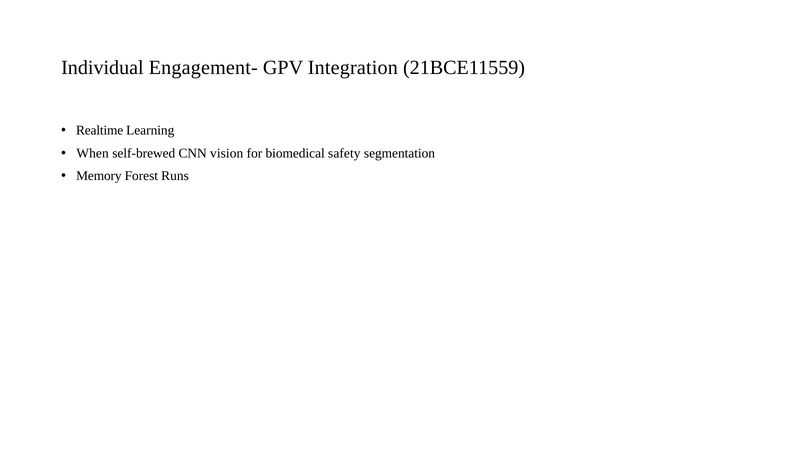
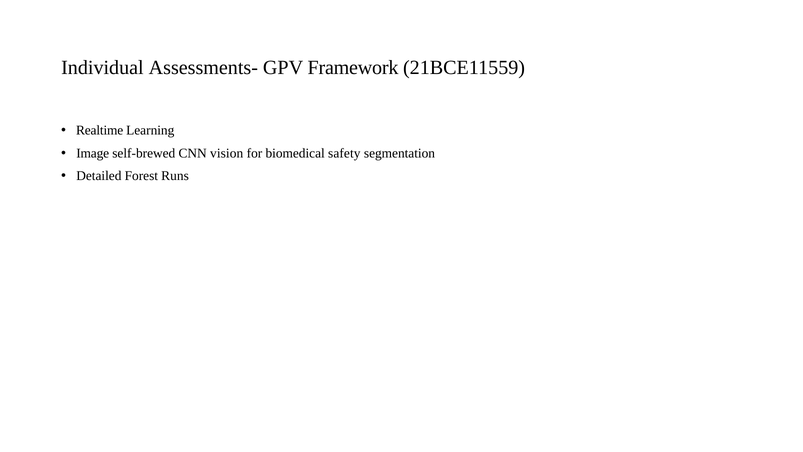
Engagement-: Engagement- -> Assessments-
Integration: Integration -> Framework
When: When -> Image
Memory: Memory -> Detailed
